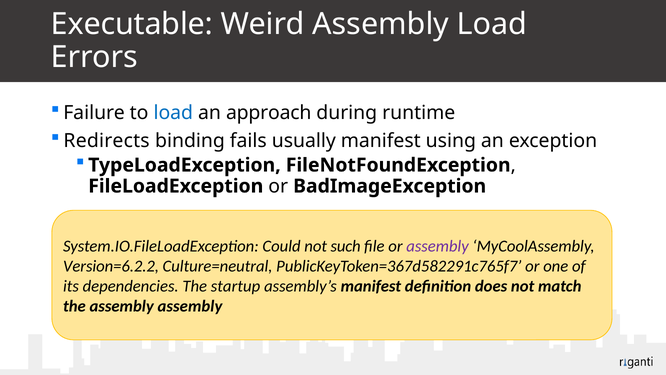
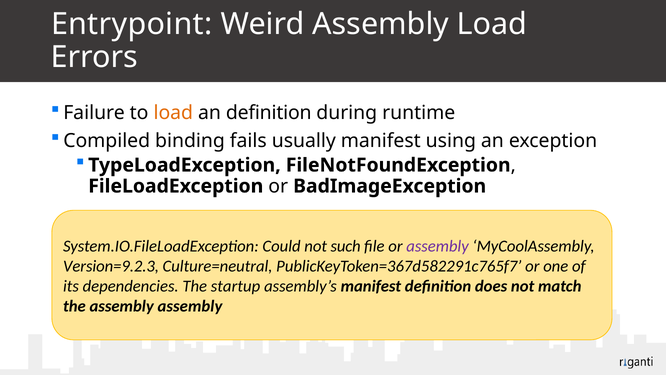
Executable: Executable -> Entrypoint
load at (173, 113) colour: blue -> orange
an approach: approach -> definition
Redirects: Redirects -> Compiled
Version=6.2.2: Version=6.2.2 -> Version=9.2.3
